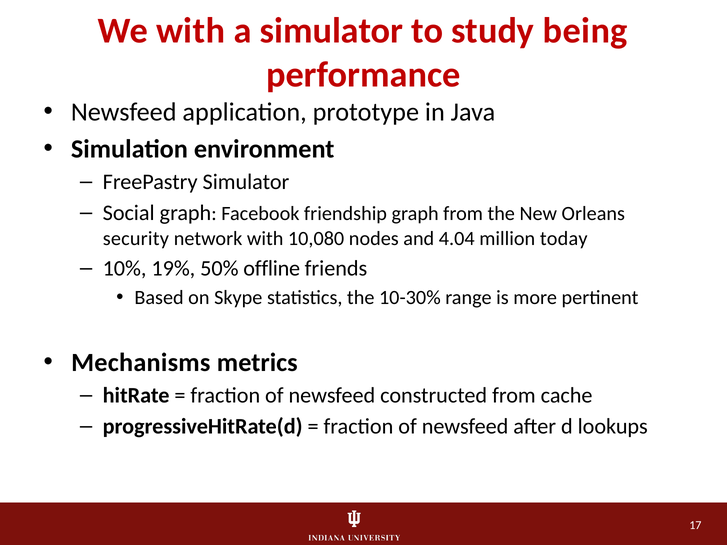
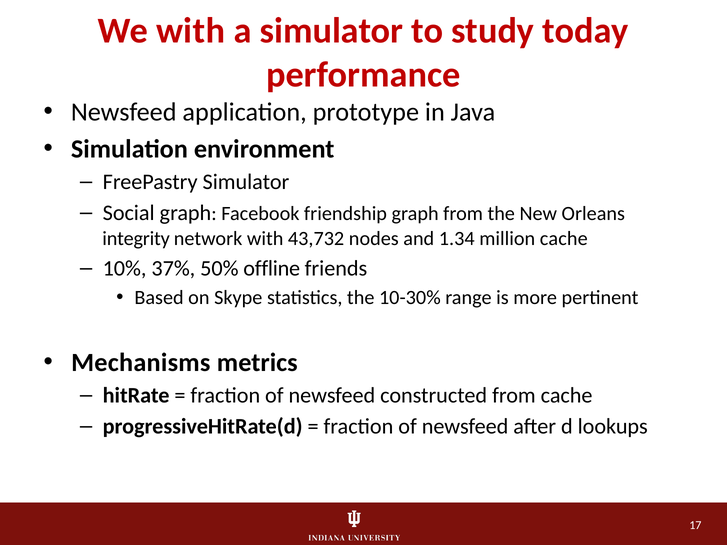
being: being -> today
security: security -> integrity
10,080: 10,080 -> 43,732
4.04: 4.04 -> 1.34
million today: today -> cache
19%: 19% -> 37%
